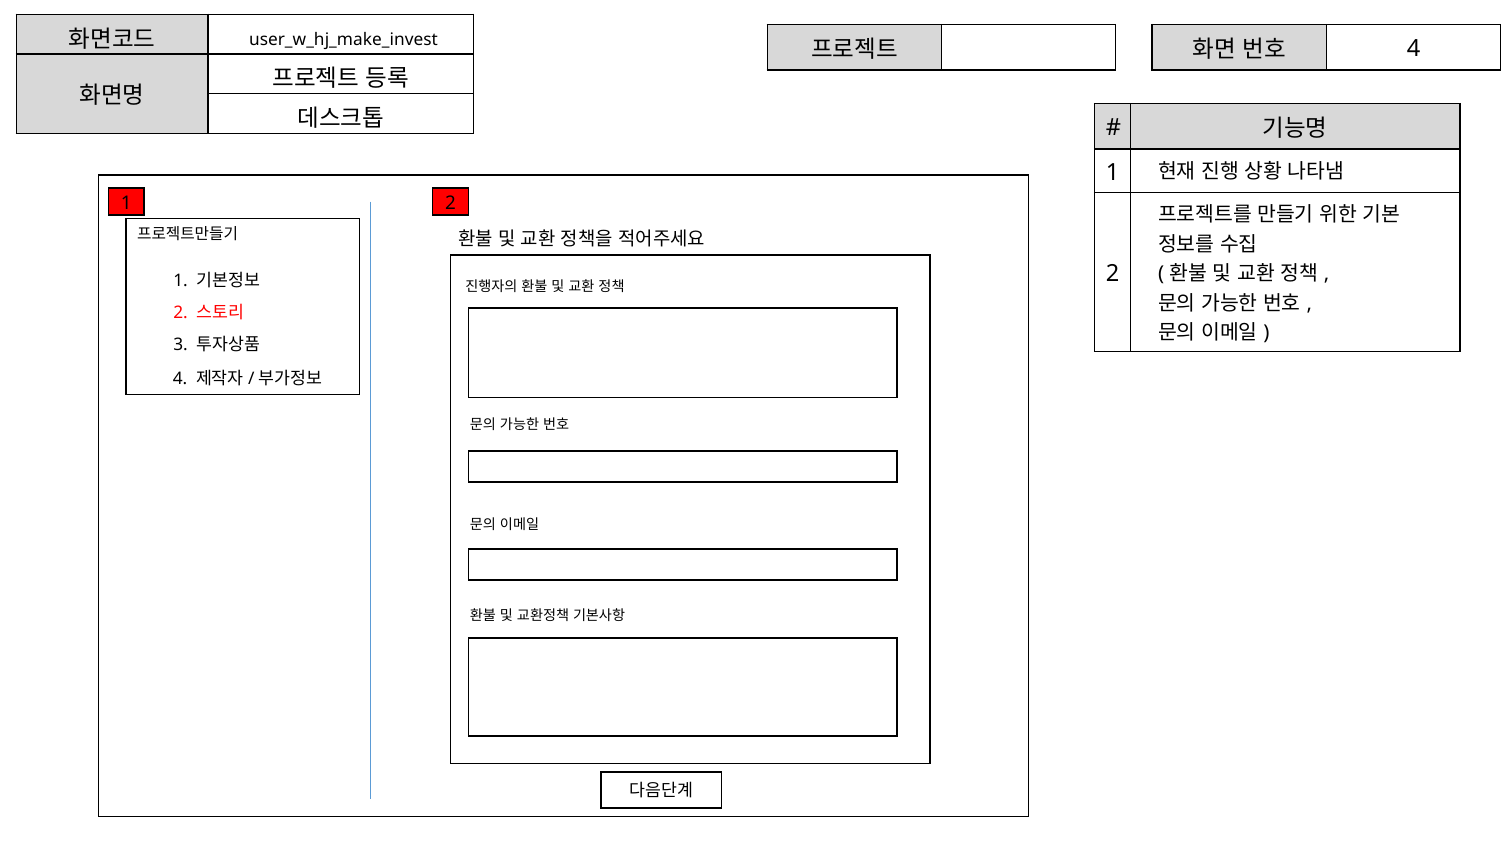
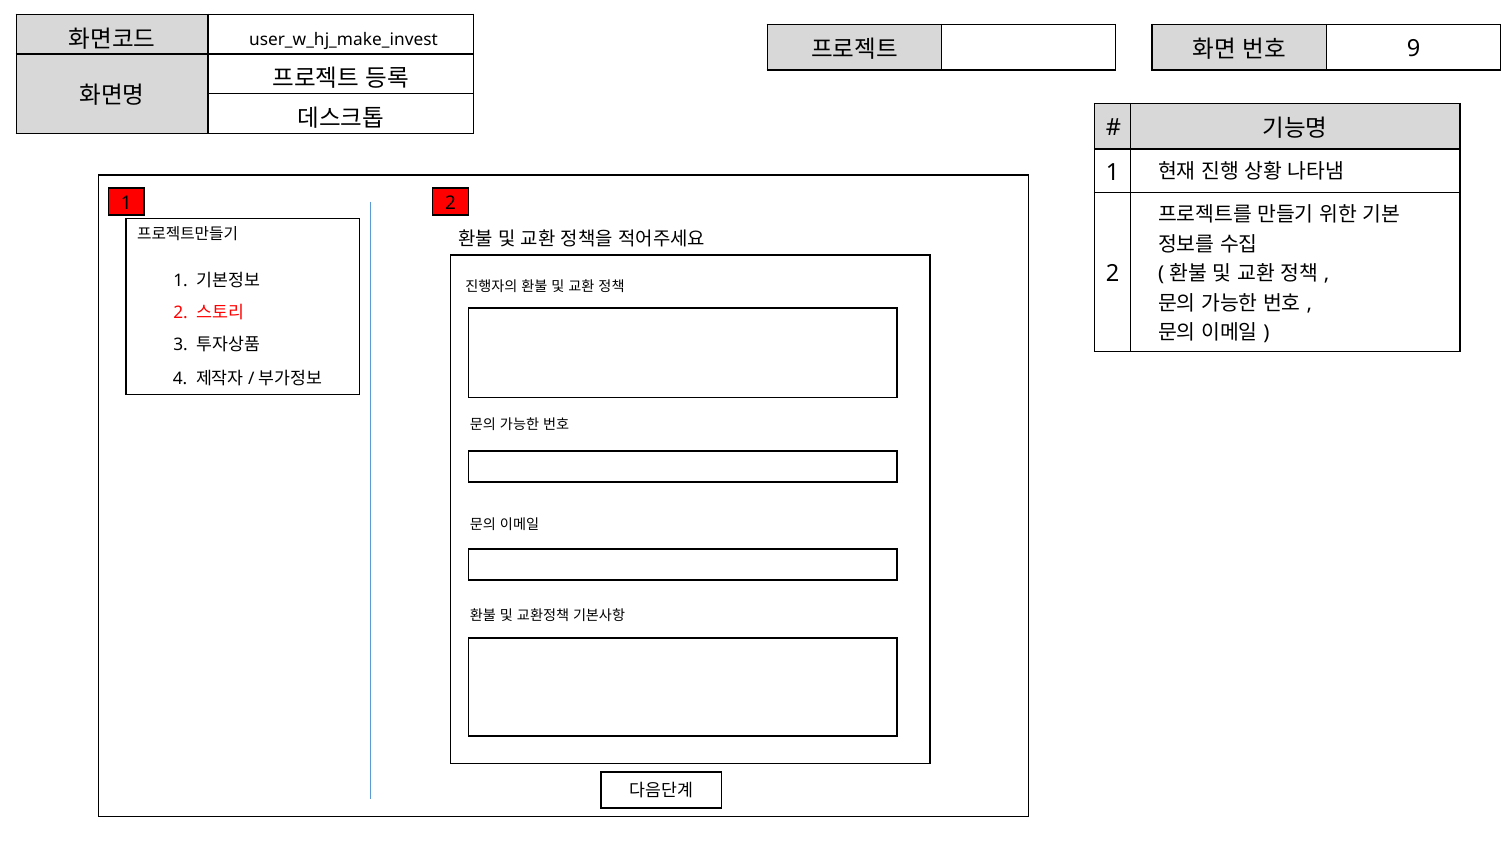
4 at (1414, 48): 4 -> 9
